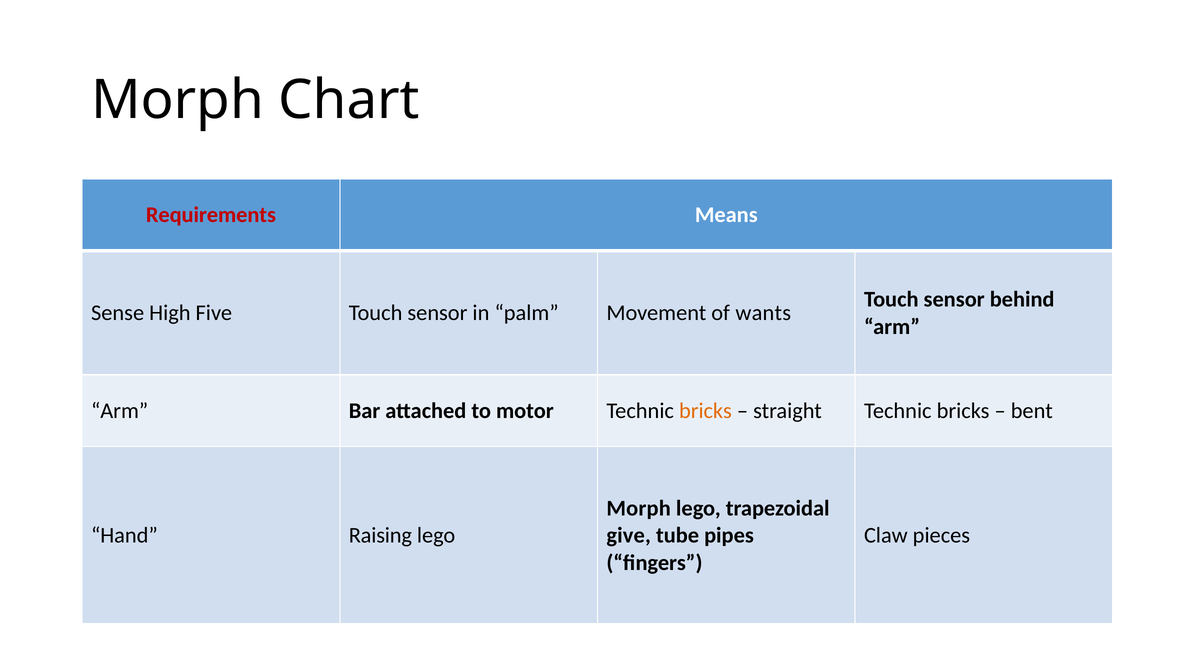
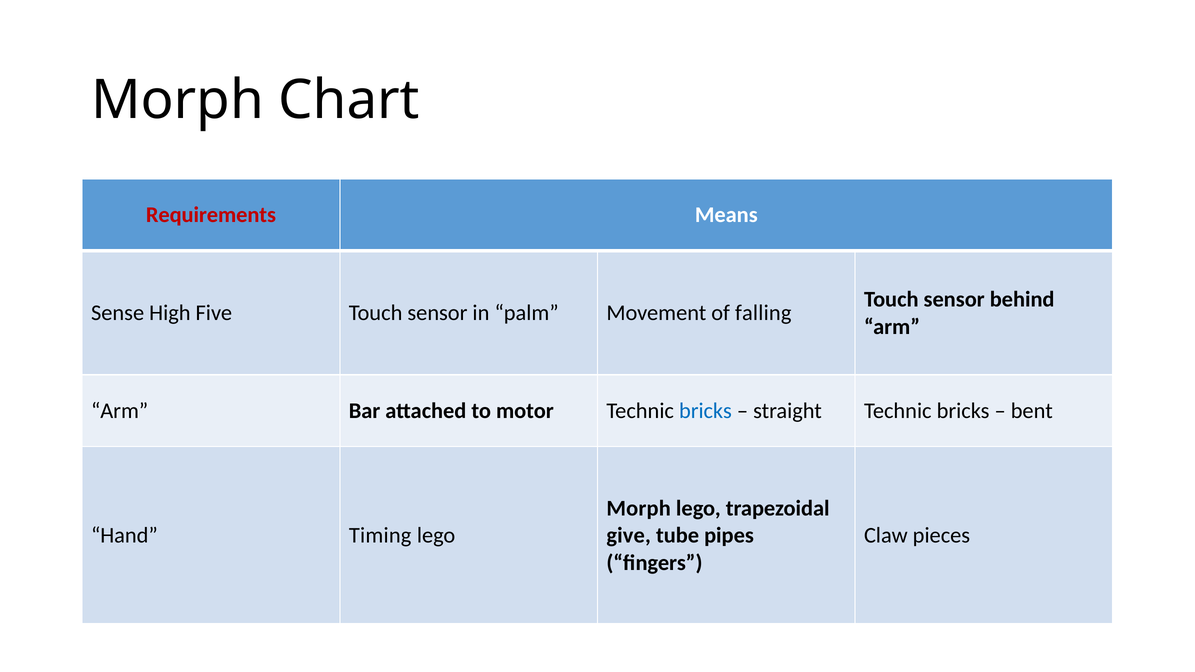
wants: wants -> falling
bricks at (705, 411) colour: orange -> blue
Raising: Raising -> Timing
